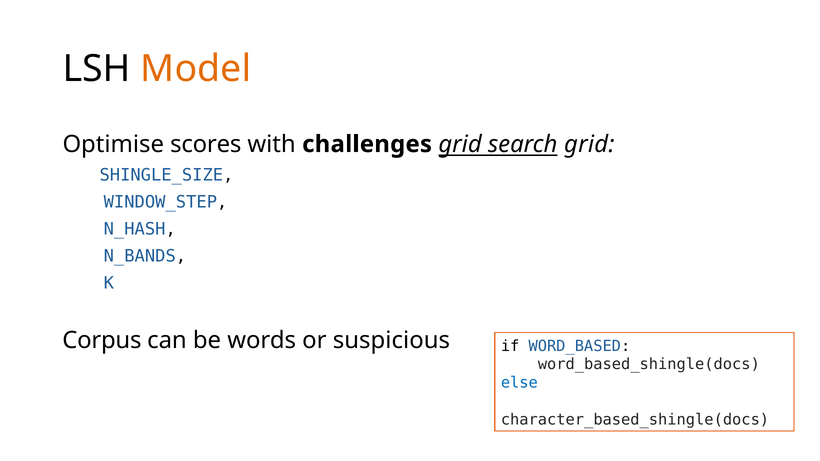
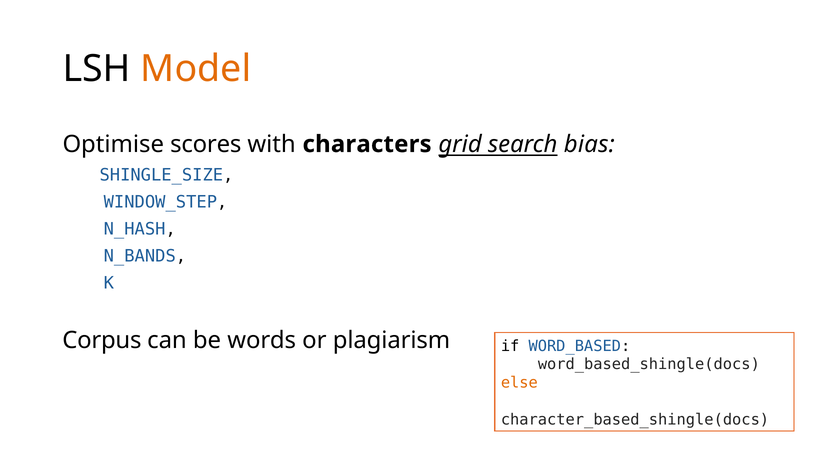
challenges: challenges -> characters
search grid: grid -> bias
suspicious: suspicious -> plagiarism
else colour: blue -> orange
